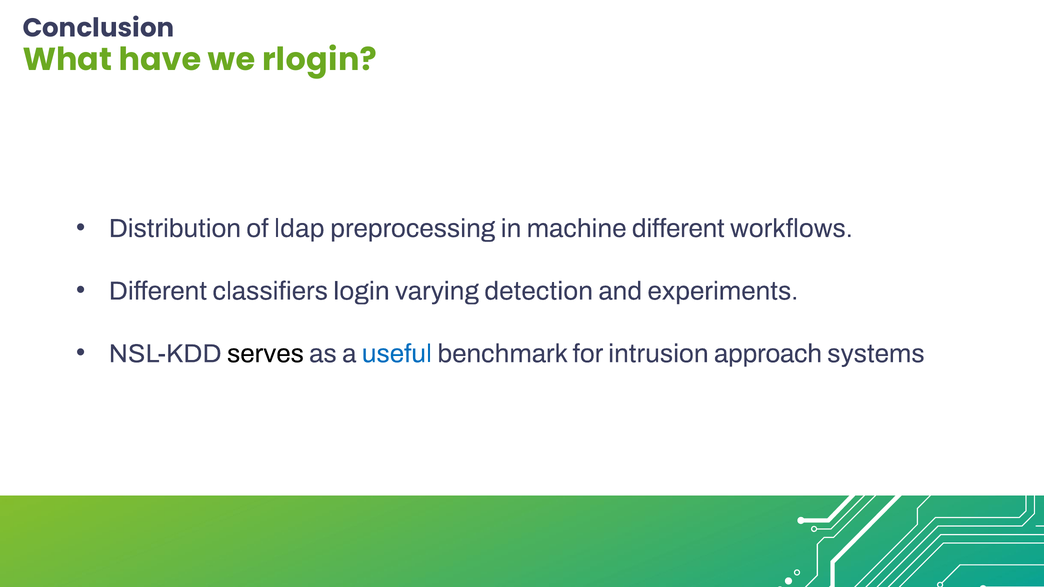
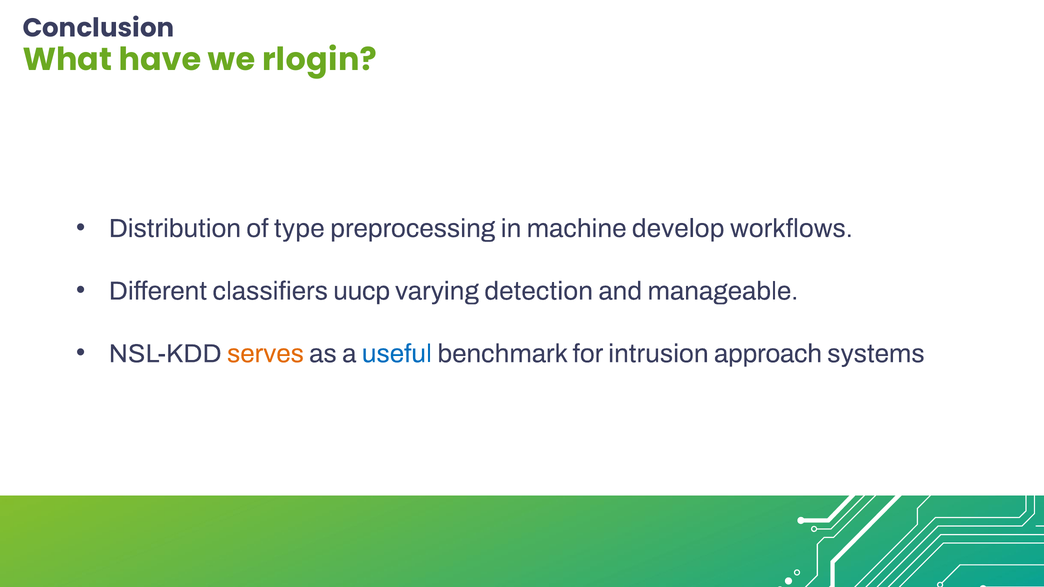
ldap: ldap -> type
machine different: different -> develop
login: login -> uucp
experiments: experiments -> manageable
serves colour: black -> orange
